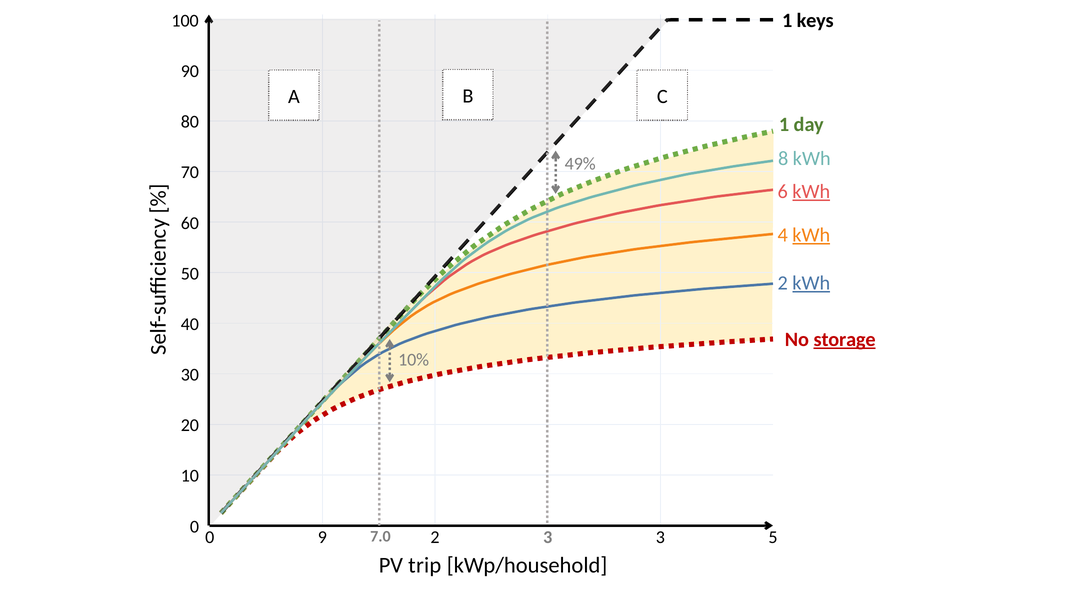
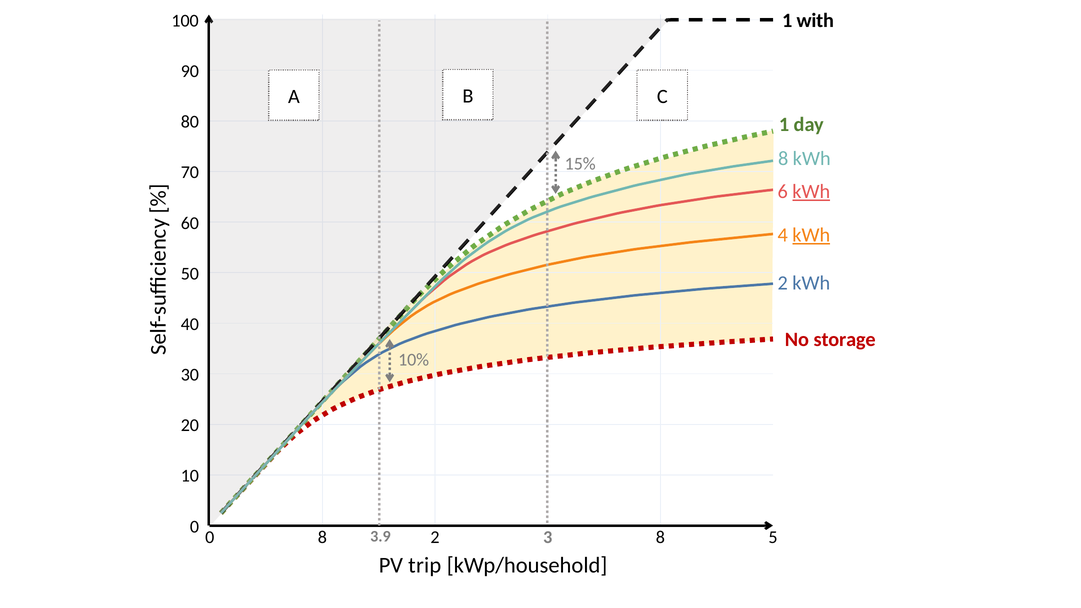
keys: keys -> with
49%: 49% -> 15%
kWh at (811, 283) underline: present -> none
storage underline: present -> none
7.0: 7.0 -> 3.9
0 9: 9 -> 8
3 3: 3 -> 8
